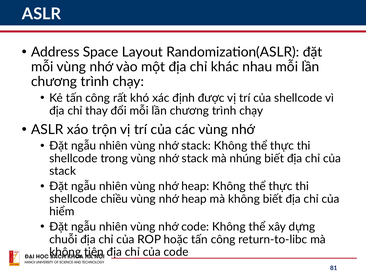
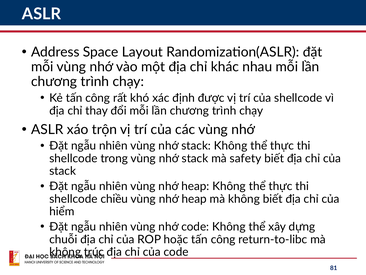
nhúng: nhúng -> safety
tiên: tiên -> trúc
